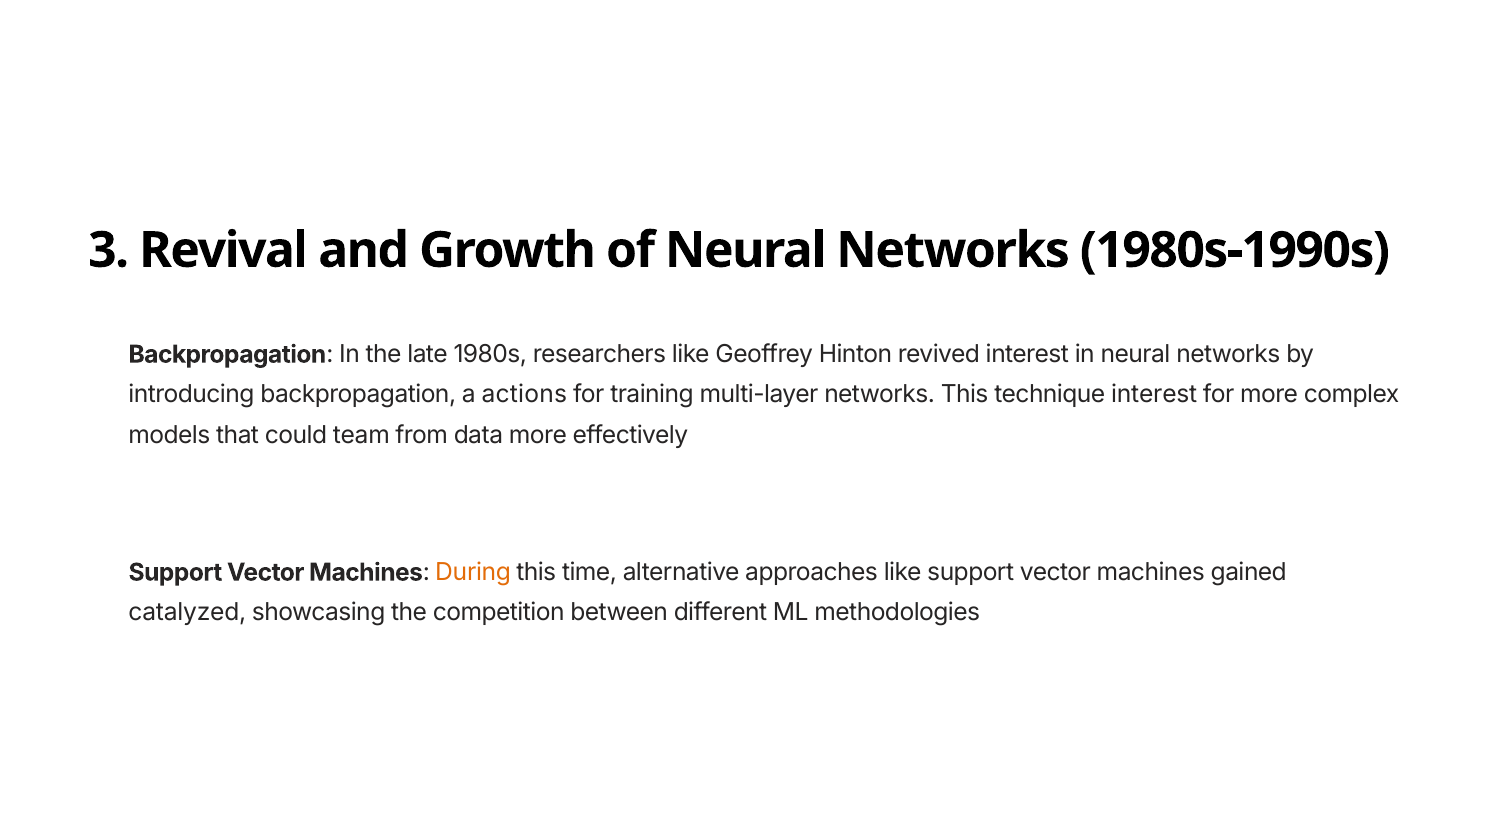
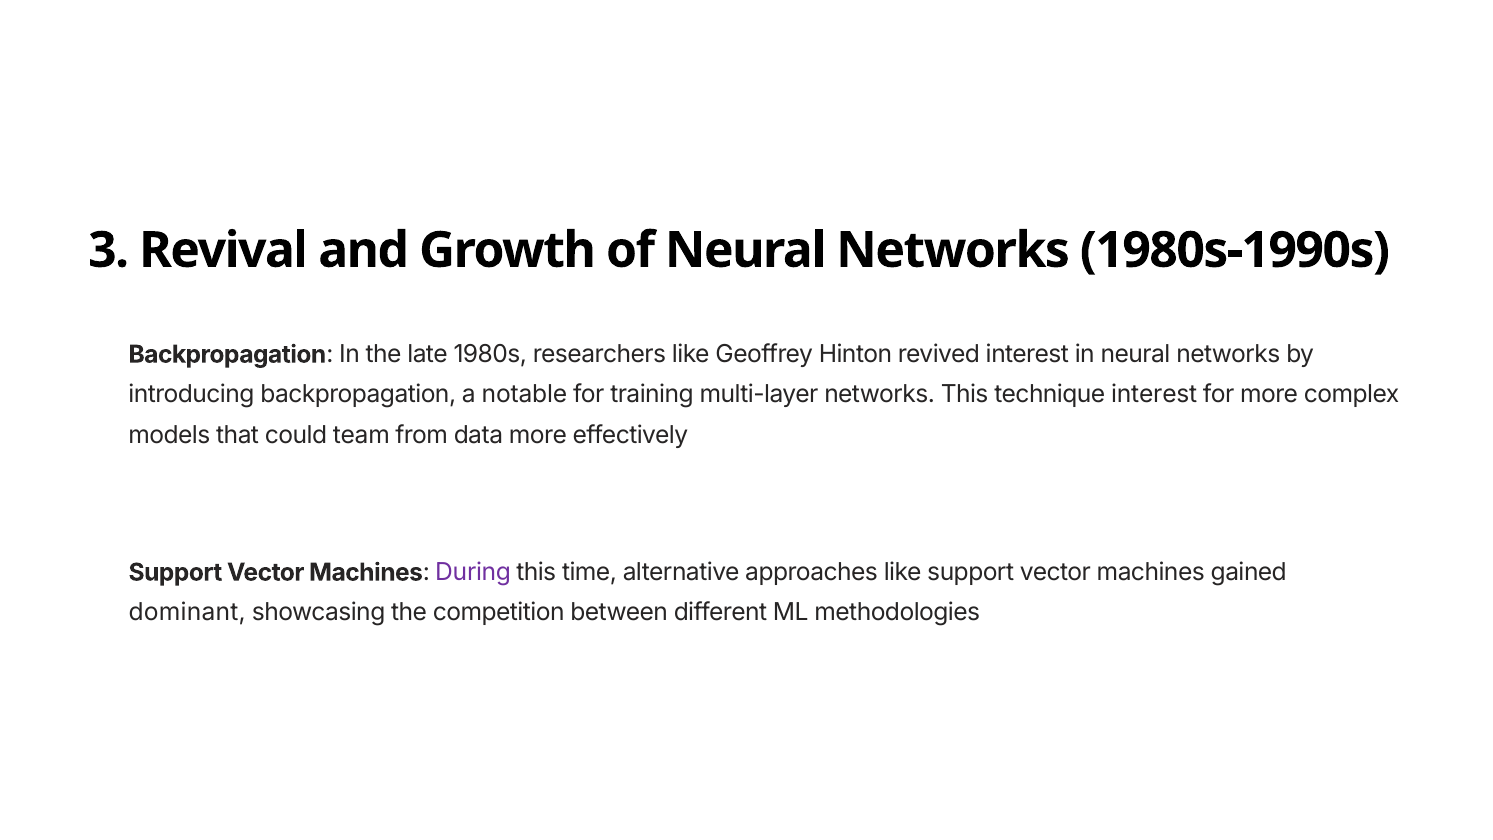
actions: actions -> notable
During colour: orange -> purple
catalyzed: catalyzed -> dominant
